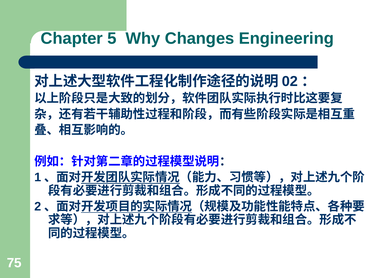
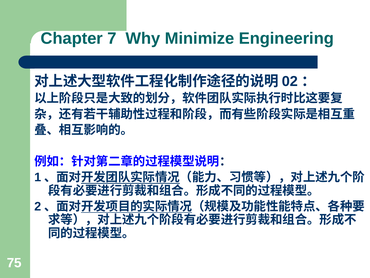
5: 5 -> 7
Changes: Changes -> Minimize
